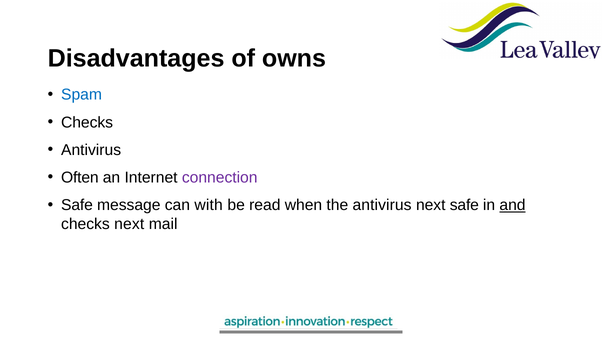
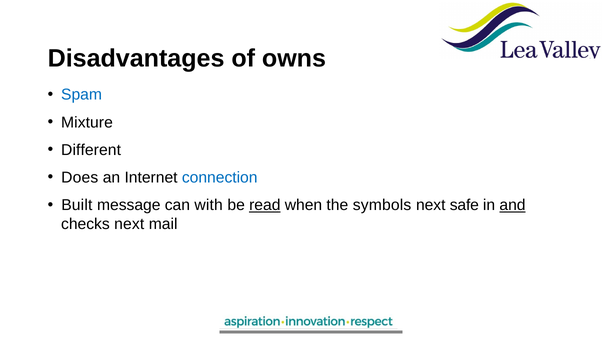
Checks at (87, 122): Checks -> Mixture
Antivirus at (91, 150): Antivirus -> Different
Often: Often -> Does
connection colour: purple -> blue
Safe at (77, 205): Safe -> Built
read underline: none -> present
the antivirus: antivirus -> symbols
